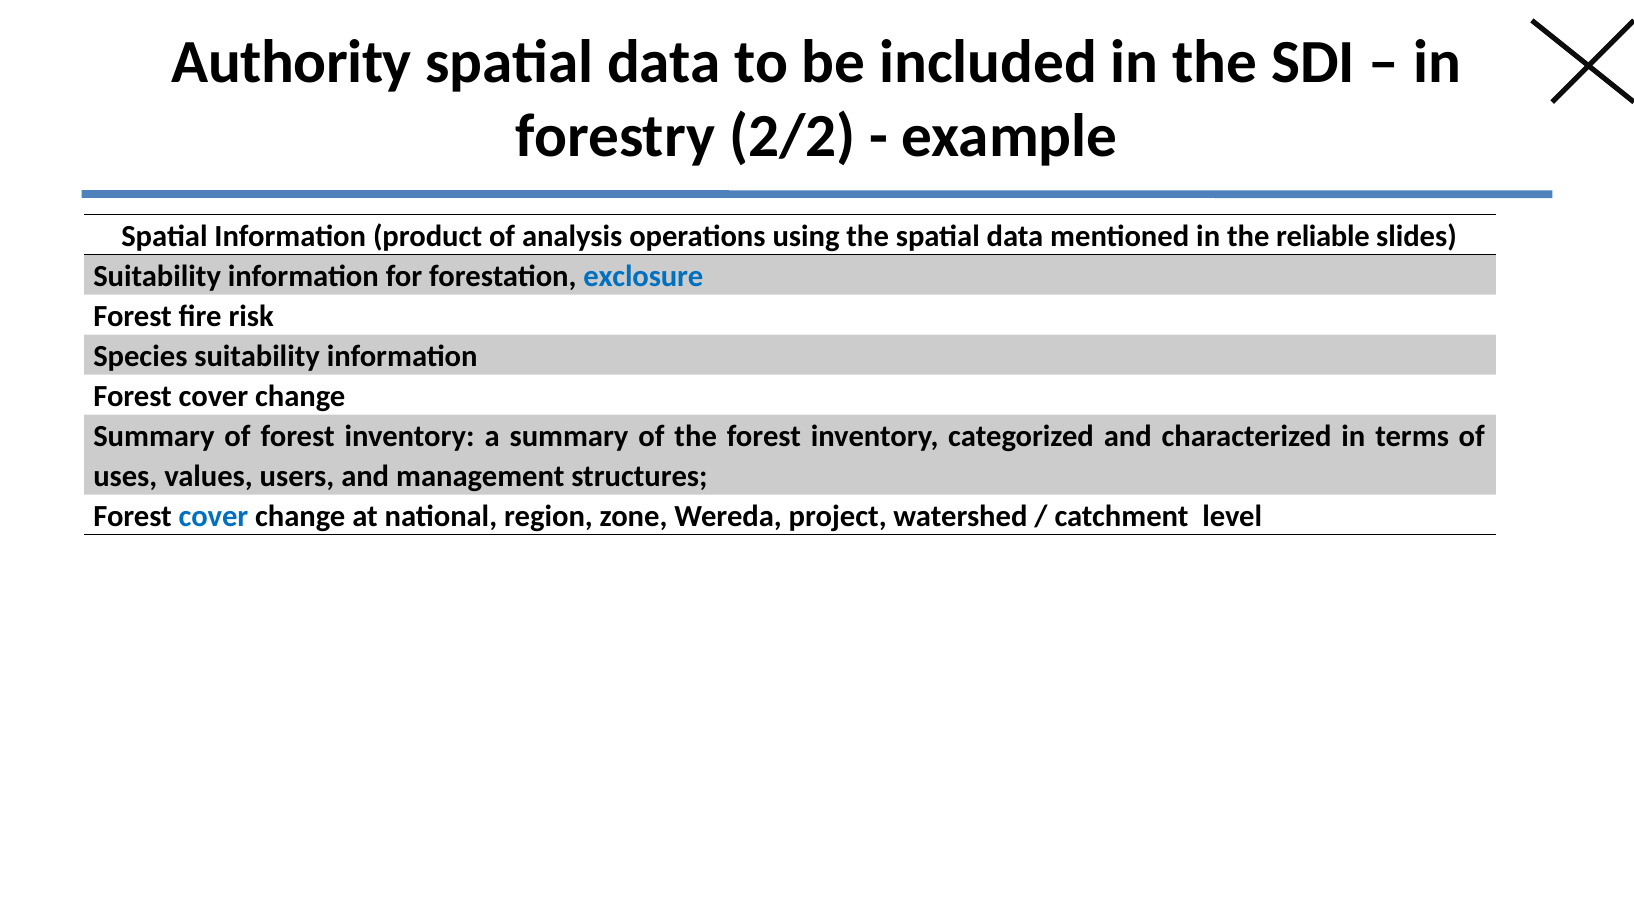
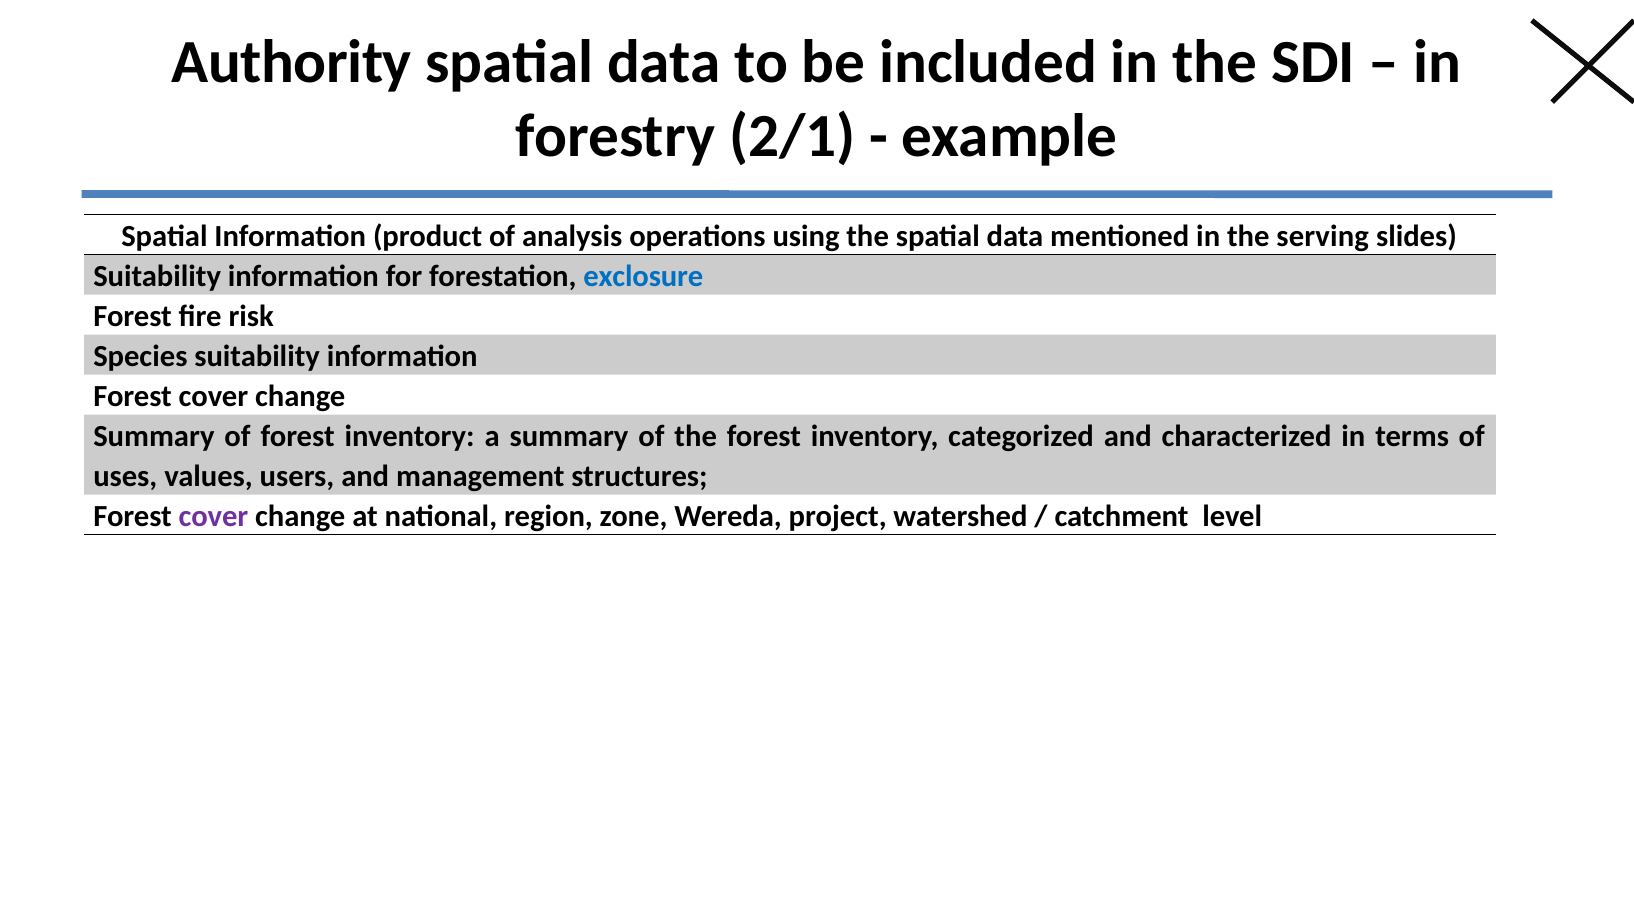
2/2: 2/2 -> 2/1
reliable: reliable -> serving
cover at (213, 516) colour: blue -> purple
